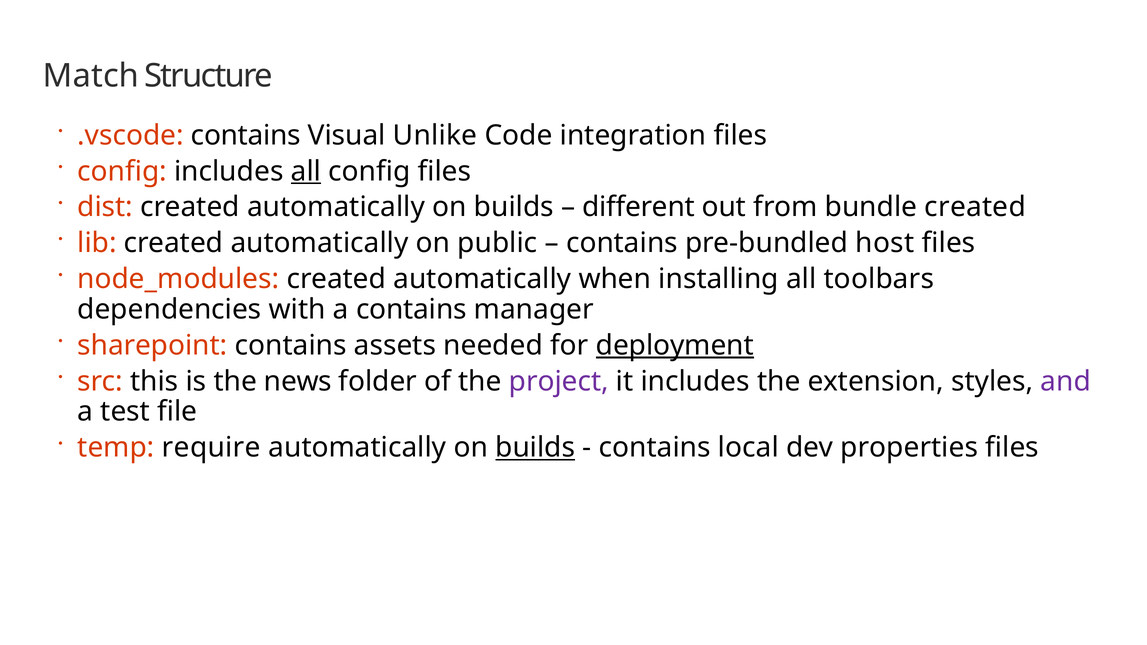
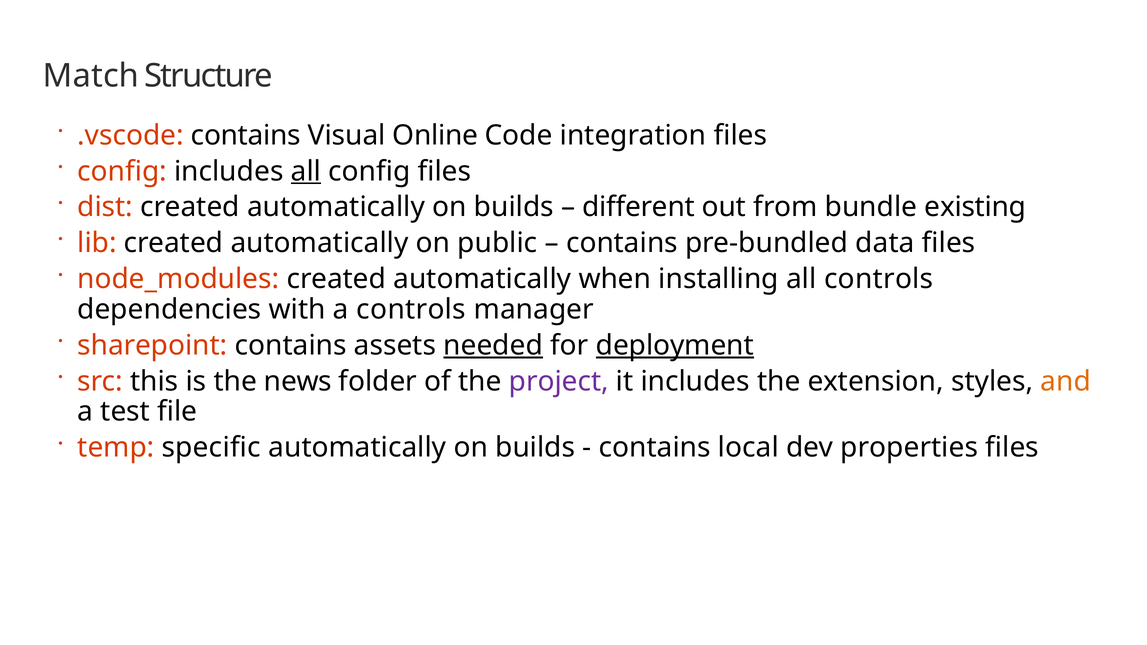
Unlike: Unlike -> Online
bundle created: created -> existing
host: host -> data
all toolbars: toolbars -> controls
a contains: contains -> controls
needed underline: none -> present
and colour: purple -> orange
require: require -> specific
builds at (535, 448) underline: present -> none
